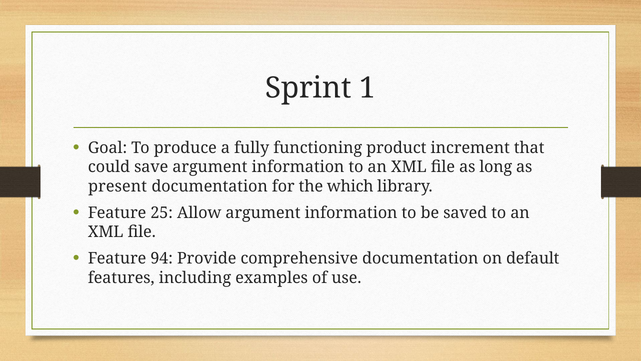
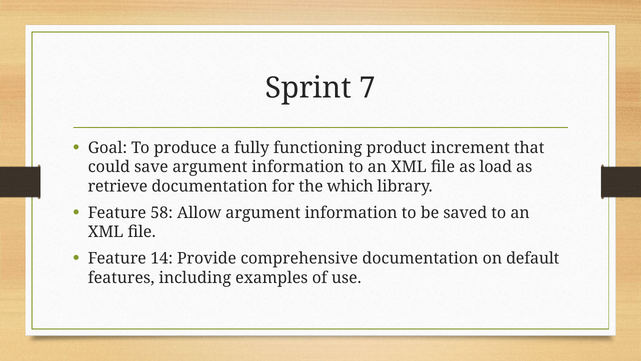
1: 1 -> 7
long: long -> load
present: present -> retrieve
25: 25 -> 58
94: 94 -> 14
